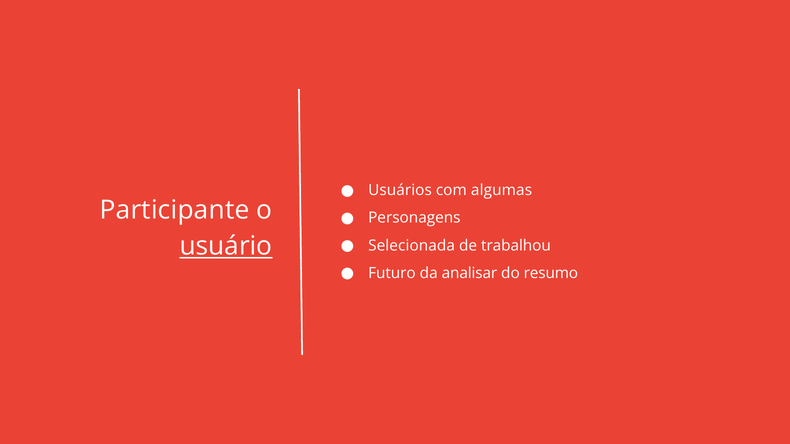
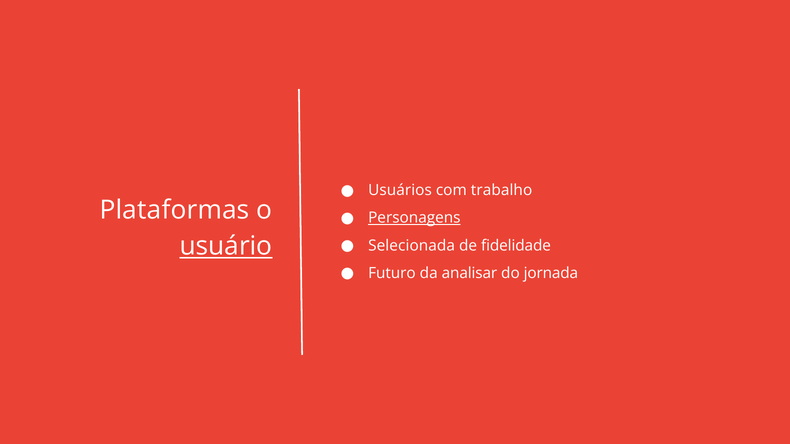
algumas: algumas -> trabalho
Participante: Participante -> Plataformas
Personagens underline: none -> present
trabalhou: trabalhou -> fidelidade
resumo: resumo -> jornada
